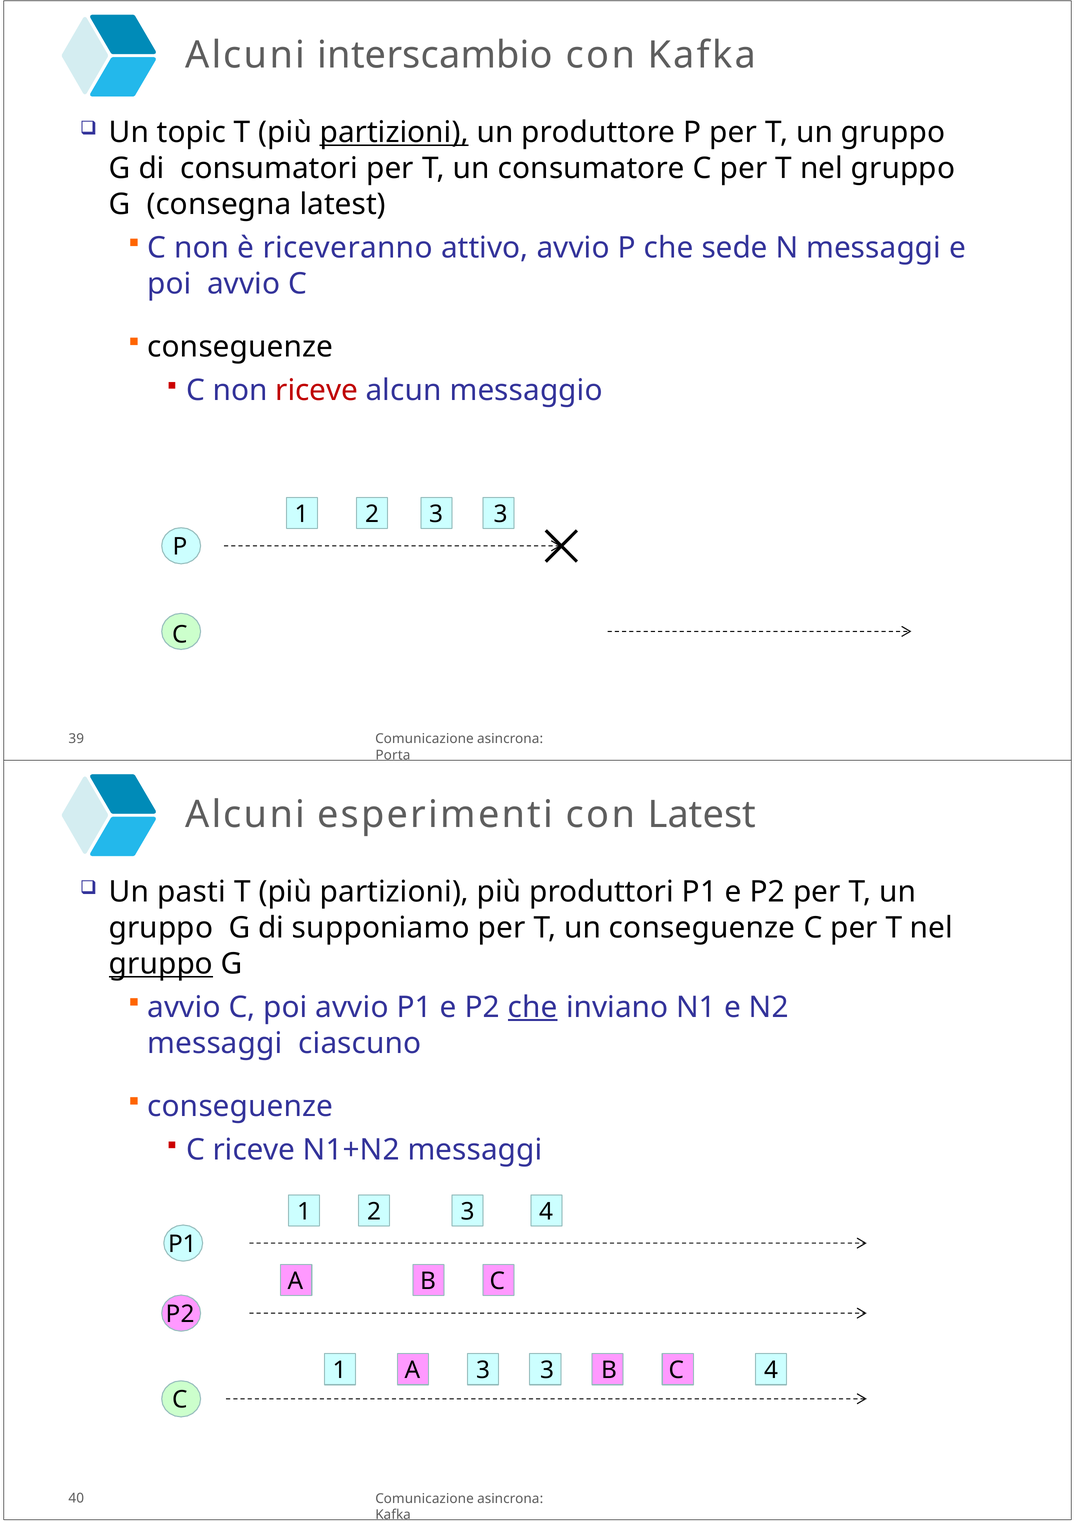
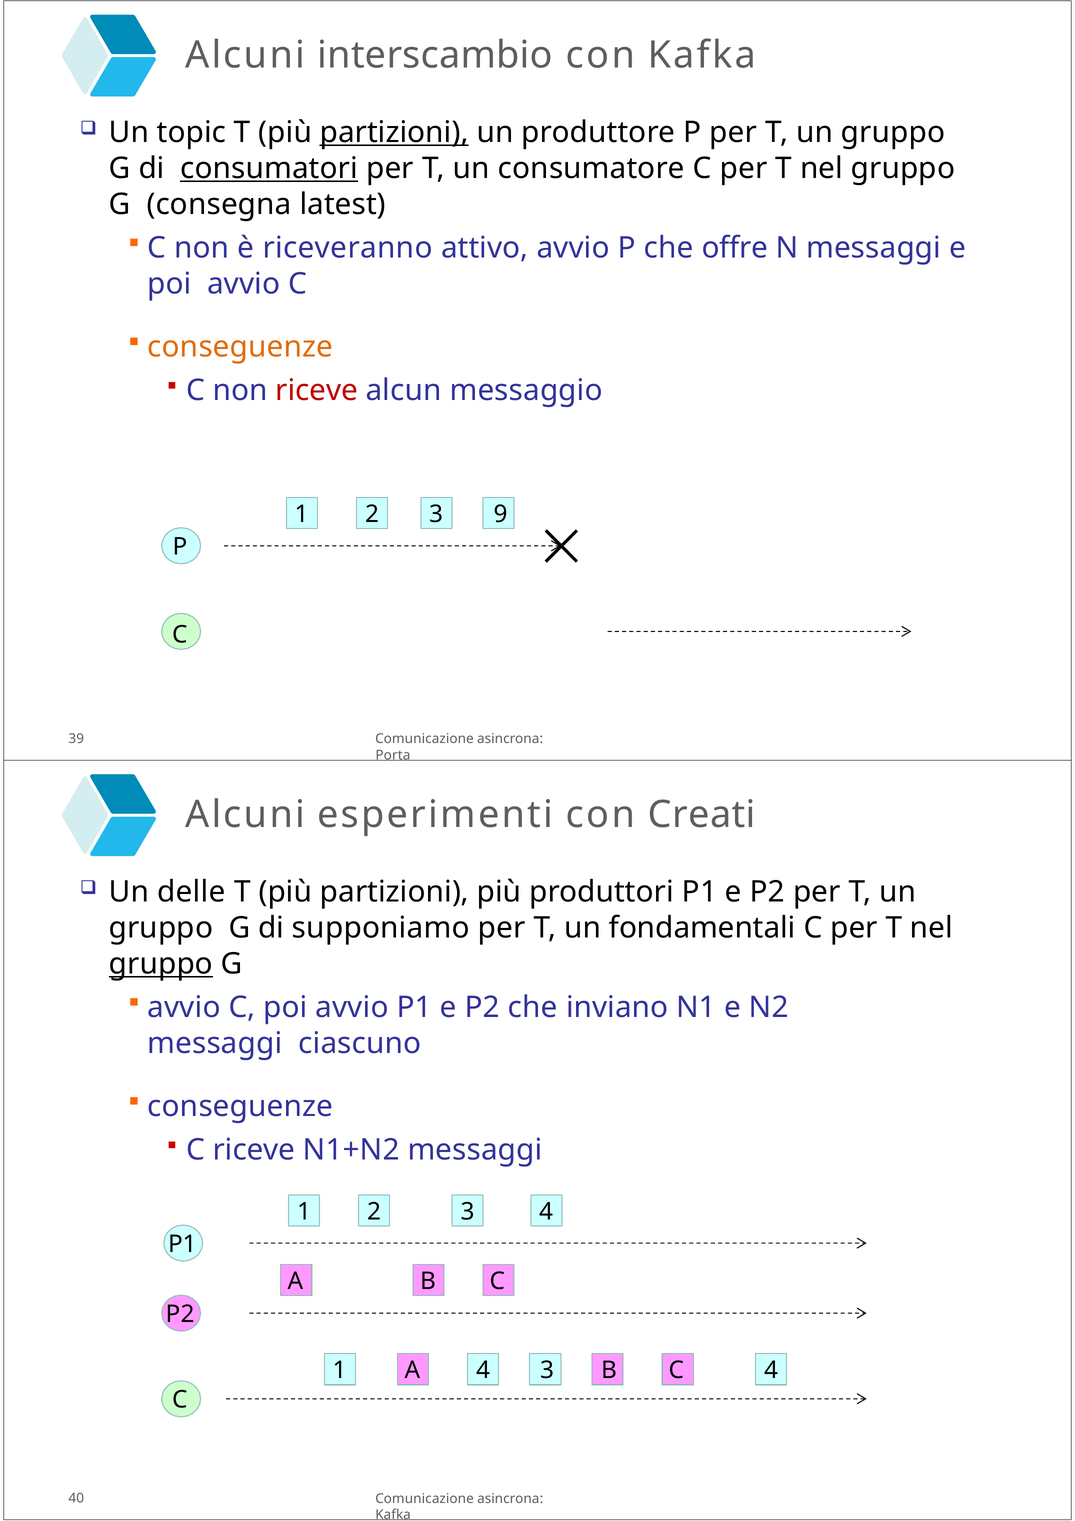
consumatori underline: none -> present
sede: sede -> offre
conseguenze at (240, 347) colour: black -> orange
2 3 3: 3 -> 9
con Latest: Latest -> Creati
pasti: pasti -> delle
un conseguenze: conseguenze -> fondamentali
che at (533, 1007) underline: present -> none
A 3: 3 -> 4
